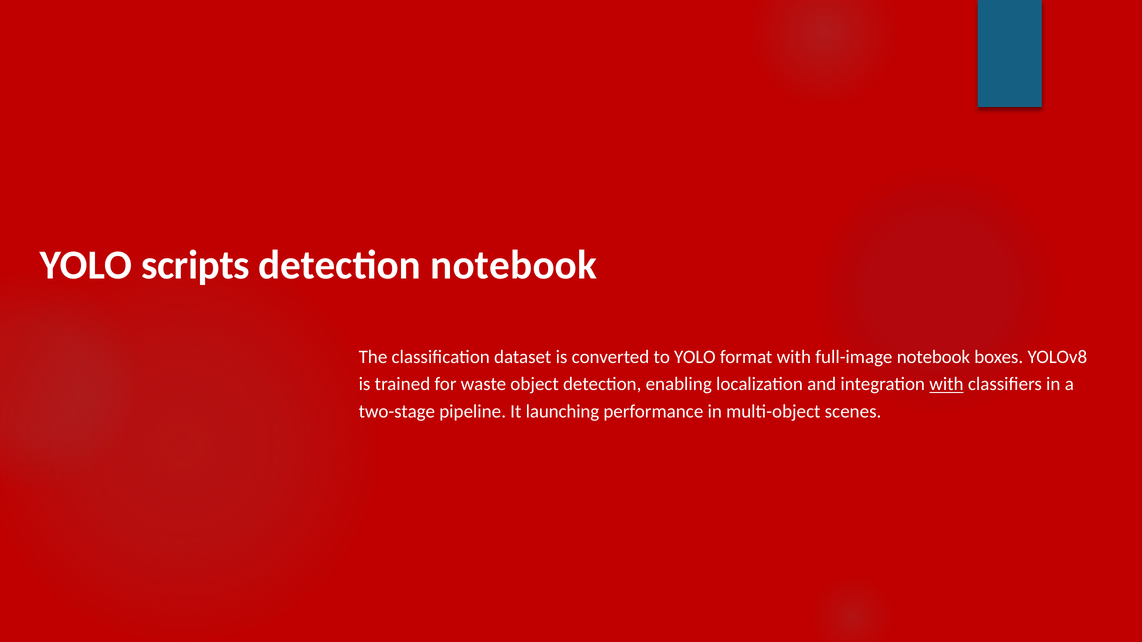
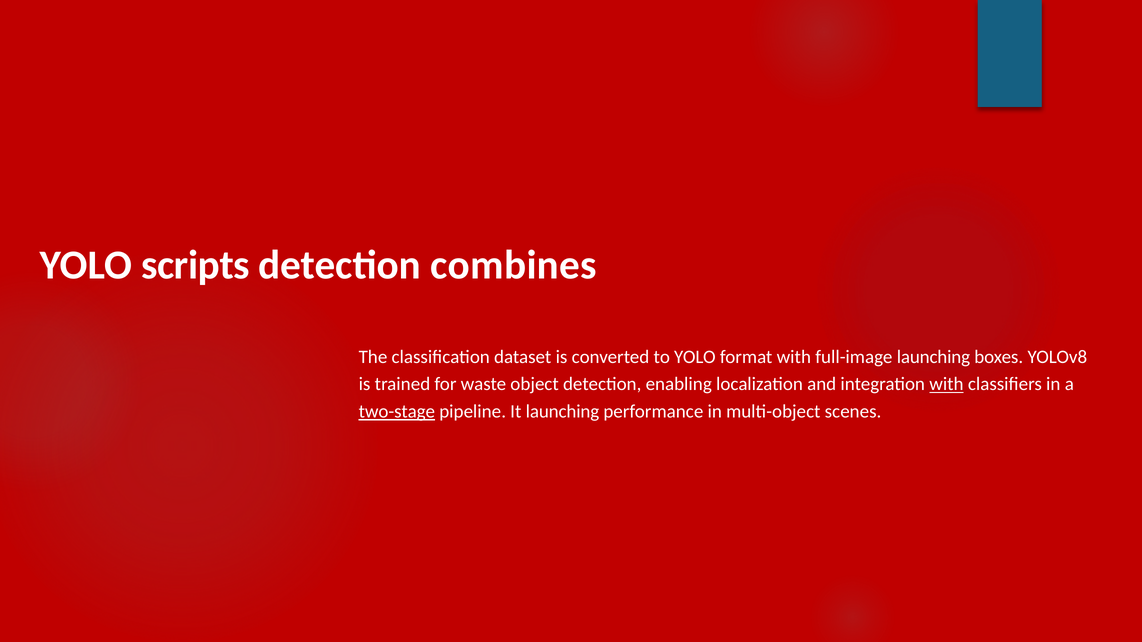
detection notebook: notebook -> combines
full-image notebook: notebook -> launching
two-stage underline: none -> present
